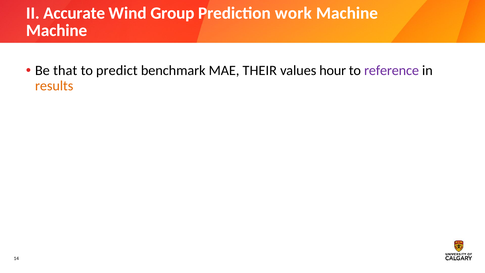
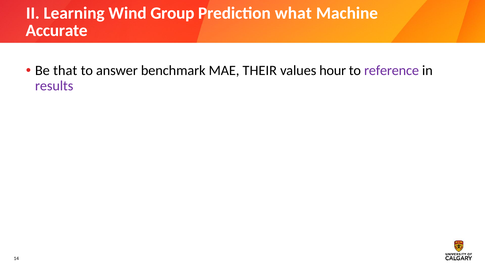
Accurate: Accurate -> Learning
work: work -> what
Machine at (57, 30): Machine -> Accurate
predict: predict -> answer
results colour: orange -> purple
